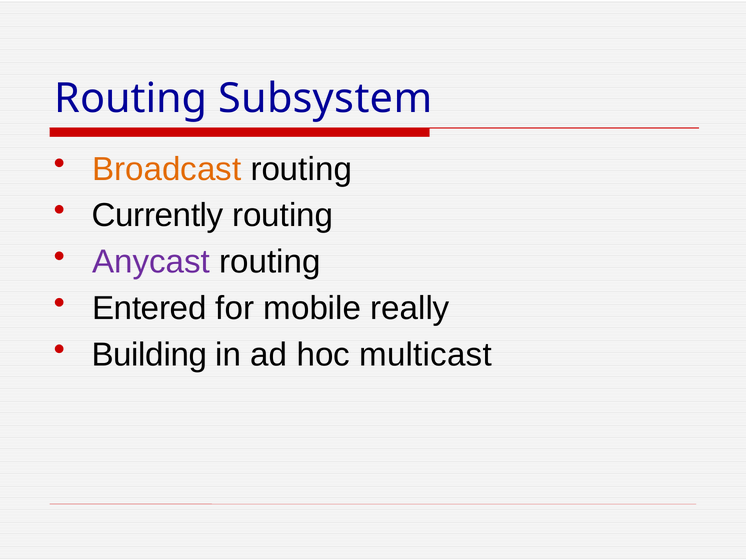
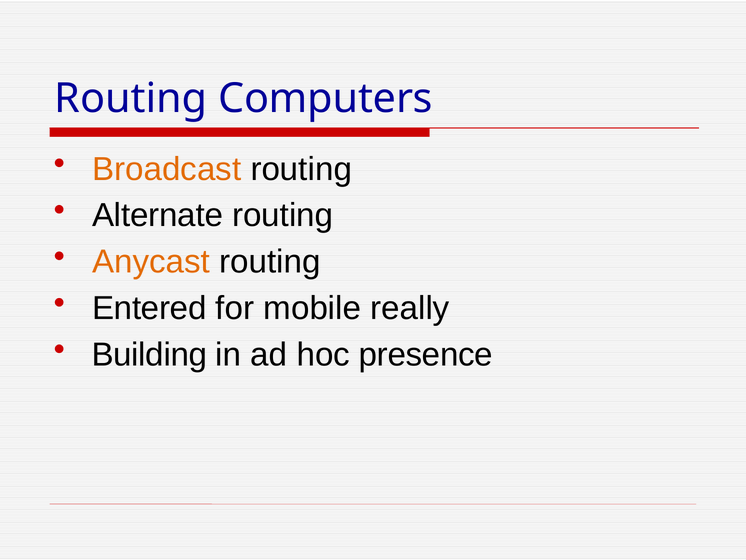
Subsystem: Subsystem -> Computers
Currently: Currently -> Alternate
Anycast colour: purple -> orange
multicast: multicast -> presence
